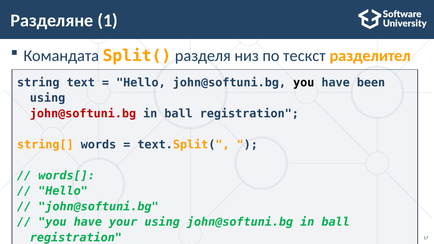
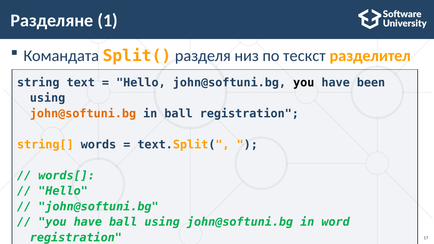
john@softuni.bg at (83, 114) colour: red -> orange
have your: your -> ball
ball at (336, 222): ball -> word
